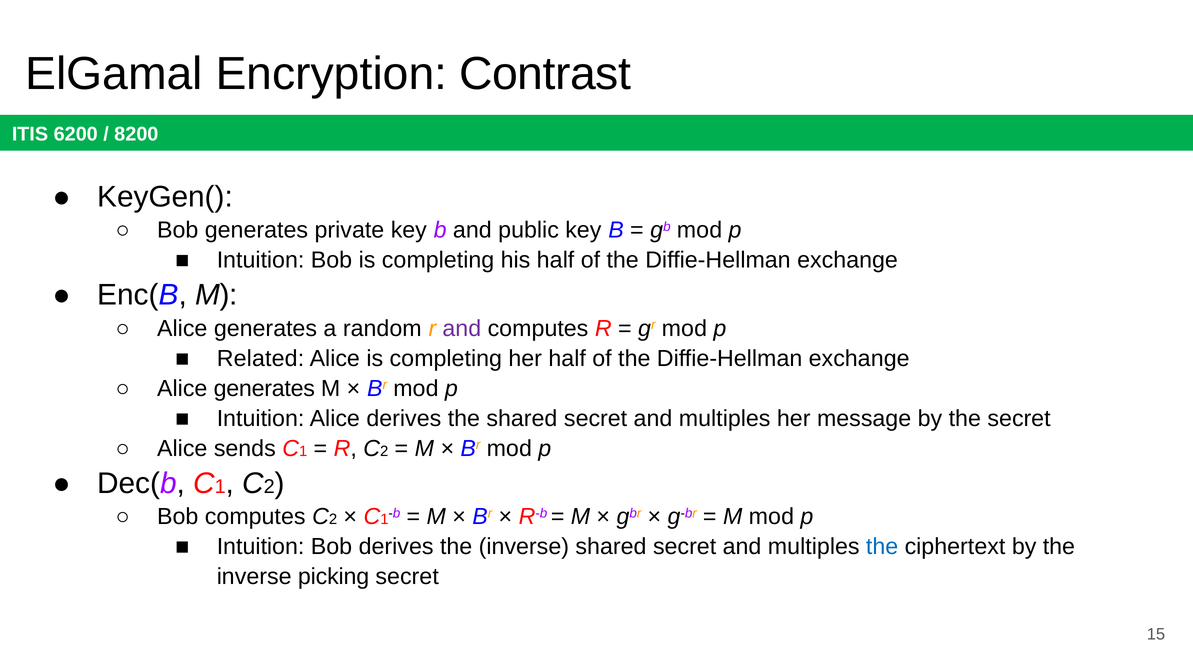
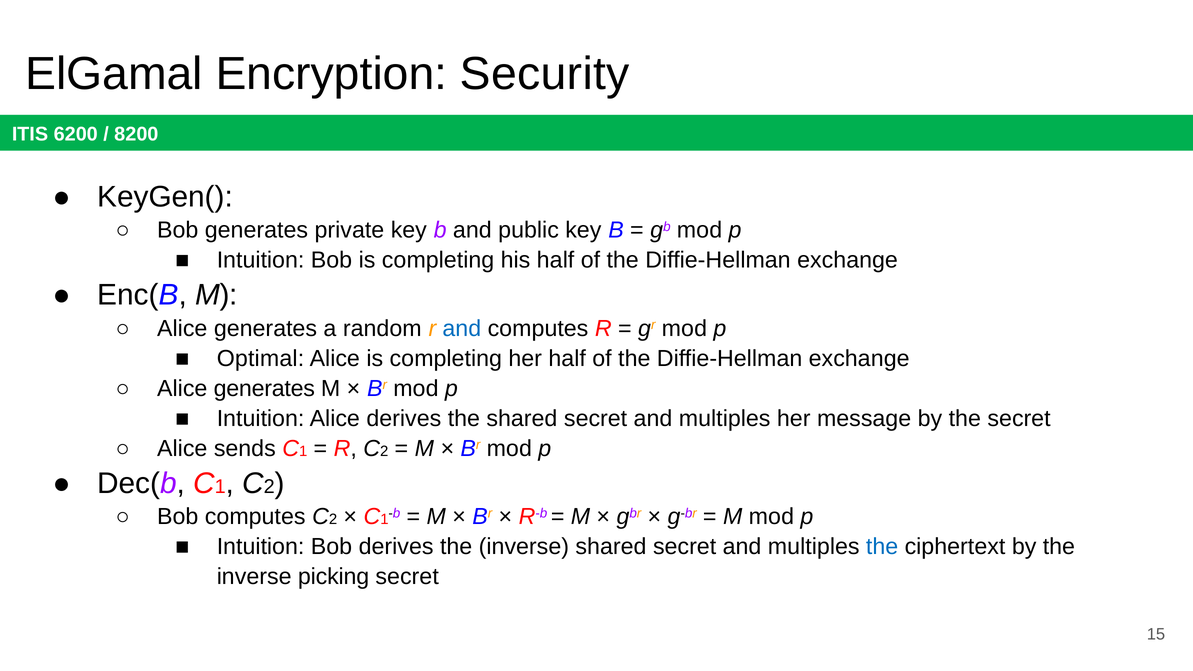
Contrast: Contrast -> Security
and at (462, 329) colour: purple -> blue
Related: Related -> Optimal
